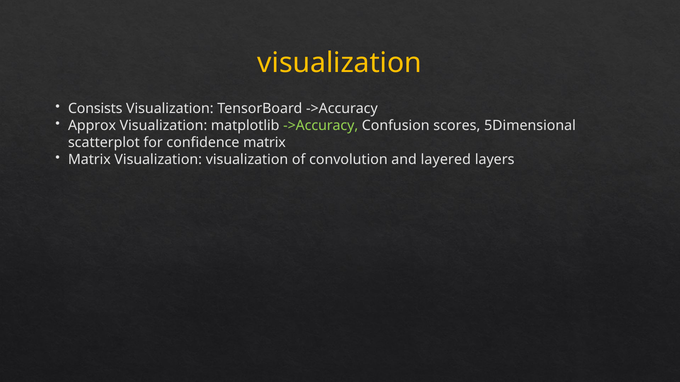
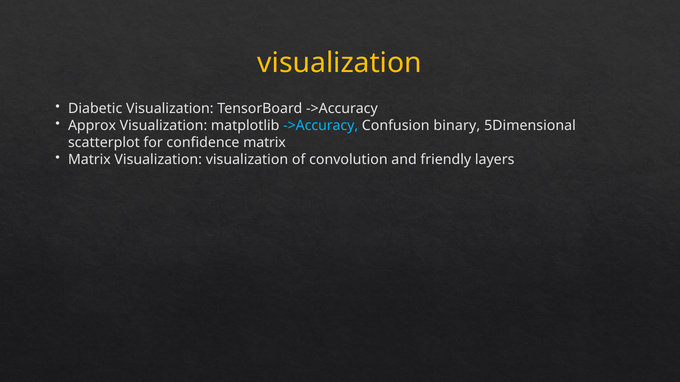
Consists: Consists -> Diabetic
->Accuracy at (321, 126) colour: light green -> light blue
scores: scores -> binary
layered: layered -> friendly
